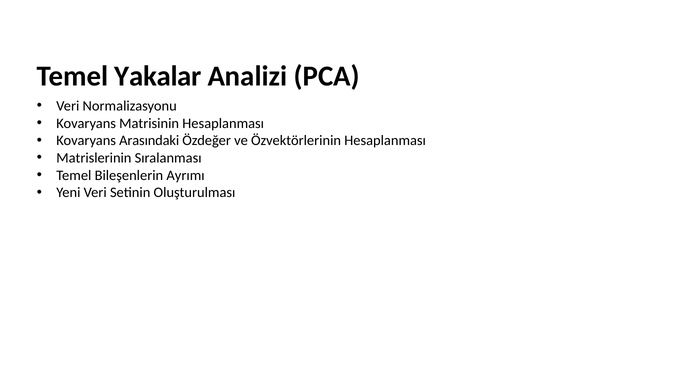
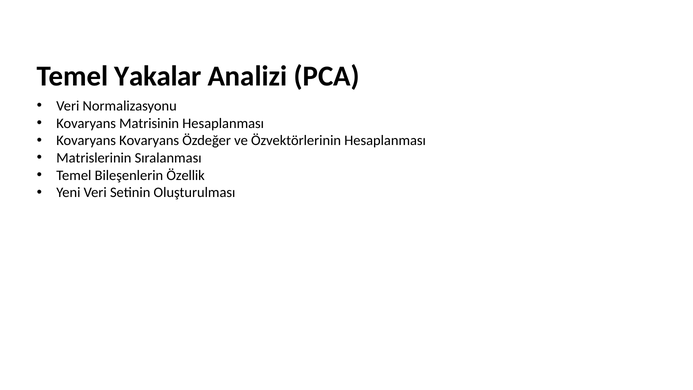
Kovaryans Arasındaki: Arasındaki -> Kovaryans
Ayrımı: Ayrımı -> Özellik
